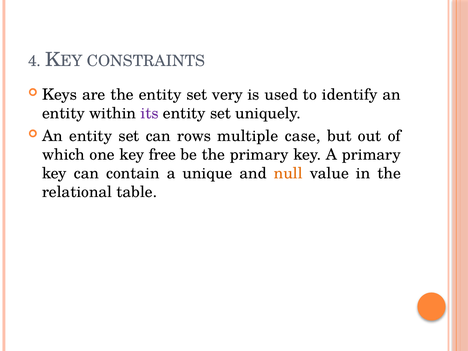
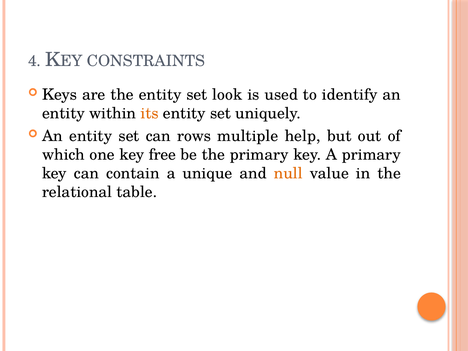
very: very -> look
its colour: purple -> orange
case: case -> help
